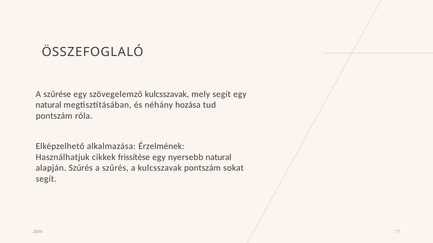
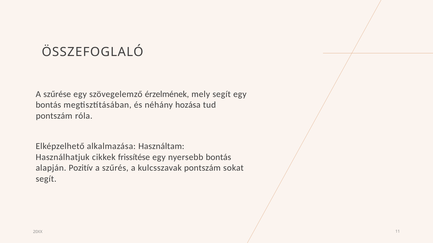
szövegelemző kulcsszavak: kulcsszavak -> érzelmének
natural at (48, 105): natural -> bontás
Érzelmének: Érzelmének -> Használtam
nyersebb natural: natural -> bontás
alapján Szűrés: Szűrés -> Pozitív
